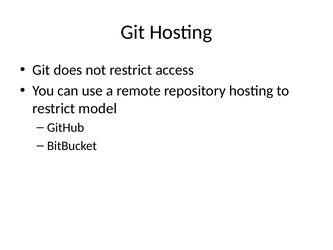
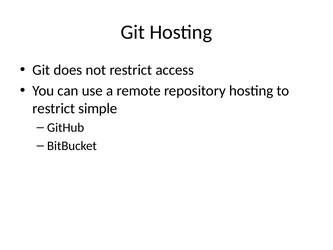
model: model -> simple
